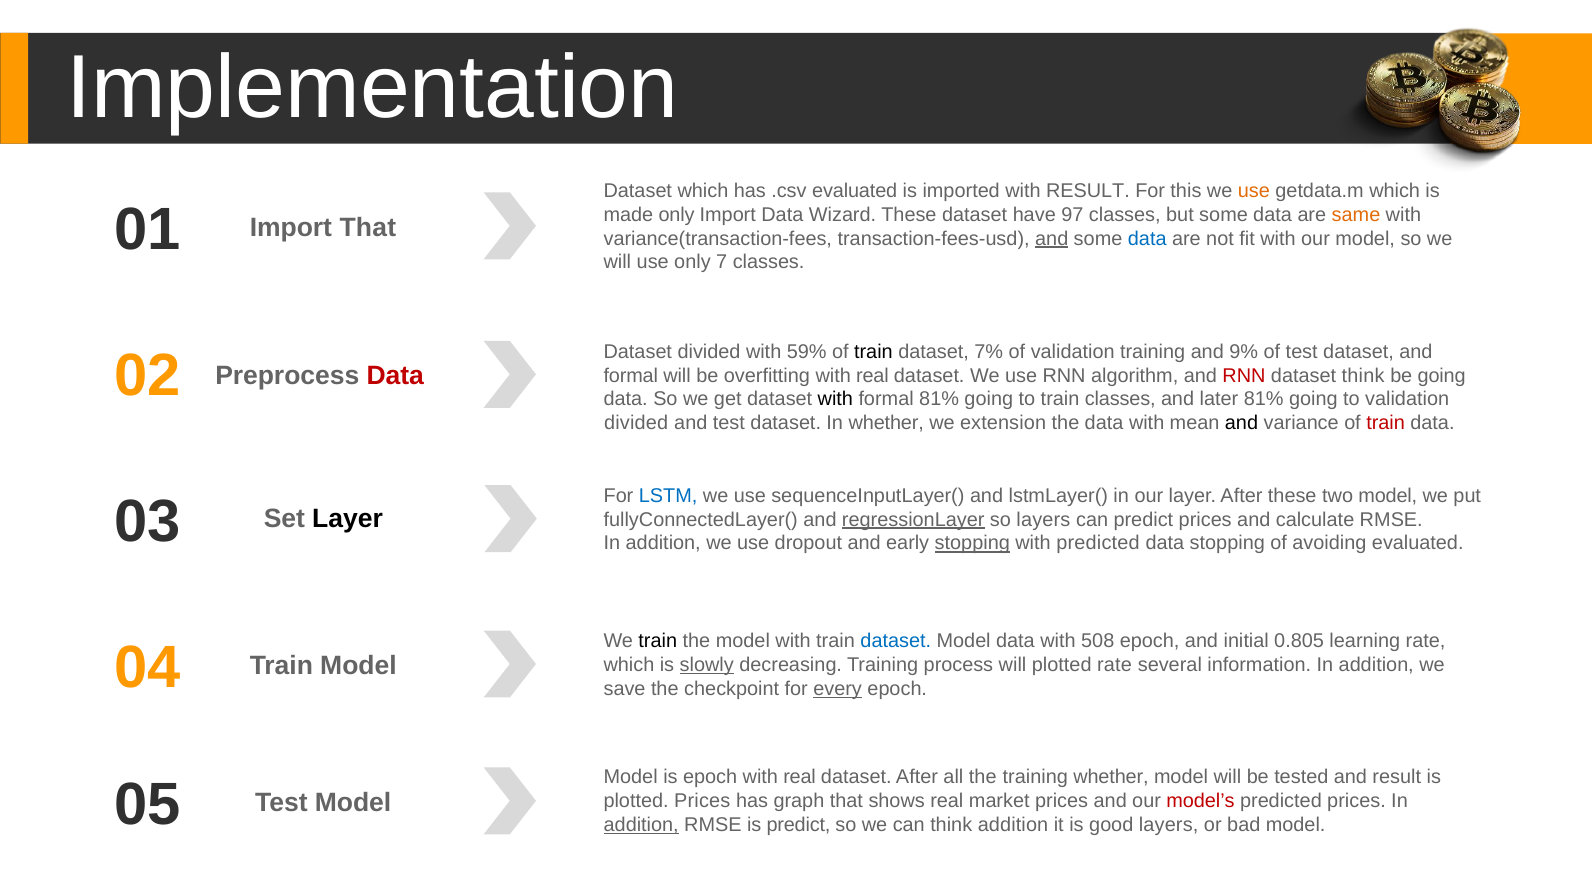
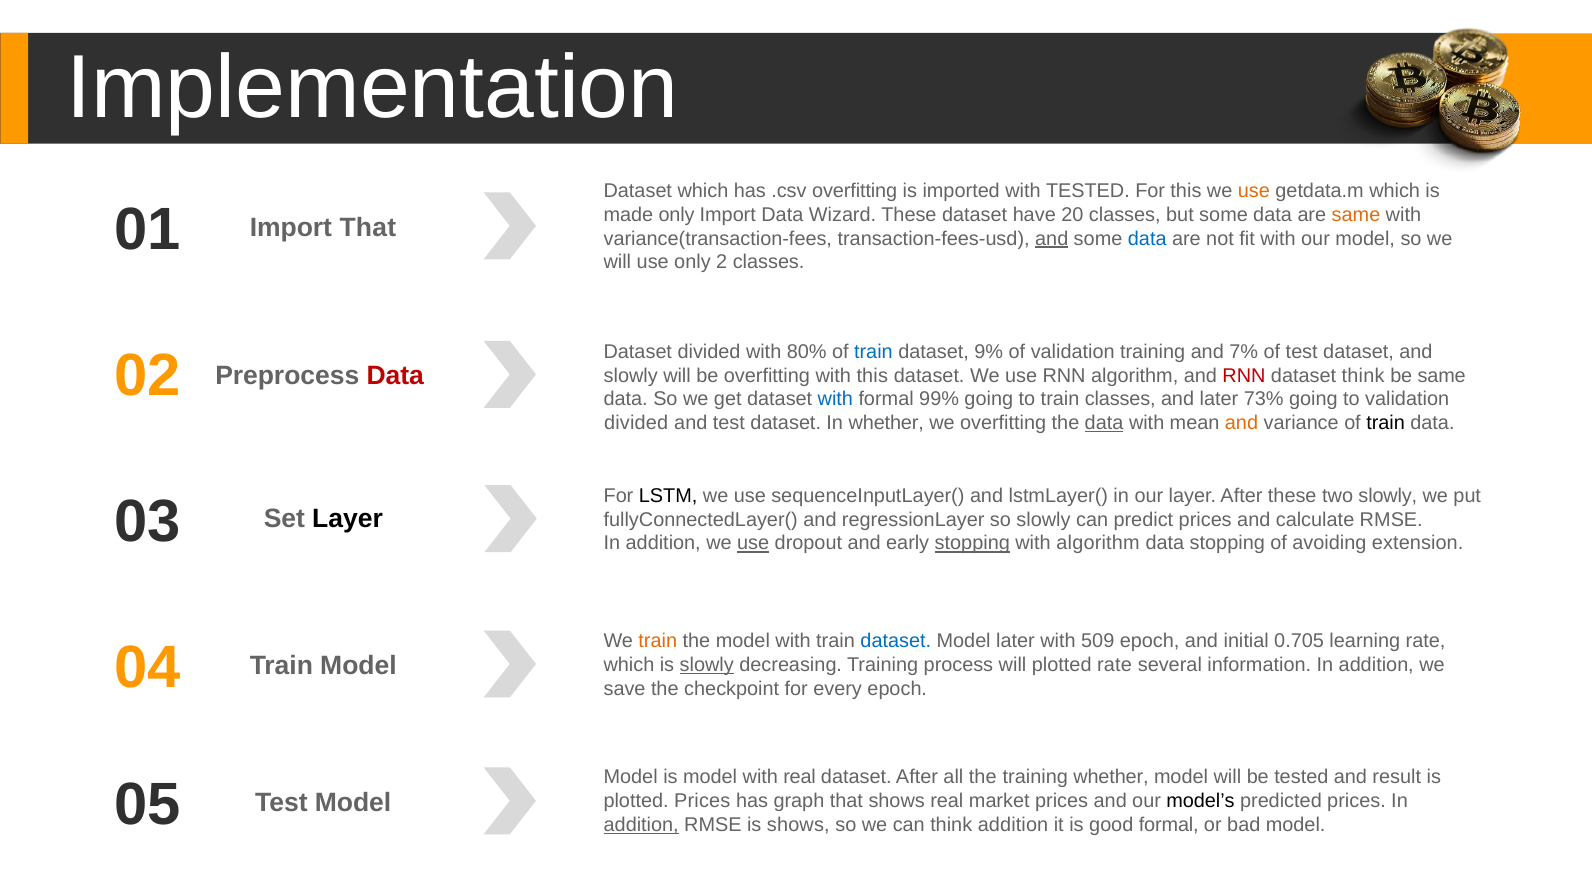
.csv evaluated: evaluated -> overfitting
with RESULT: RESULT -> TESTED
97: 97 -> 20
7: 7 -> 2
59%: 59% -> 80%
train at (873, 352) colour: black -> blue
7%: 7% -> 9%
9%: 9% -> 7%
formal at (631, 376): formal -> slowly
real at (872, 376): real -> this
be going: going -> same
with at (835, 400) colour: black -> blue
formal 81%: 81% -> 99%
later 81%: 81% -> 73%
we extension: extension -> overfitting
data at (1104, 424) underline: none -> present
and at (1242, 424) colour: black -> orange
train at (1386, 424) colour: red -> black
LSTM colour: blue -> black
two model: model -> slowly
regressionLayer underline: present -> none
so layers: layers -> slowly
use at (753, 544) underline: none -> present
with predicted: predicted -> algorithm
avoiding evaluated: evaluated -> extension
train at (658, 641) colour: black -> orange
Model data: data -> later
508: 508 -> 509
0.805: 0.805 -> 0.705
every underline: present -> none
is epoch: epoch -> model
model’s colour: red -> black
is predict: predict -> shows
good layers: layers -> formal
